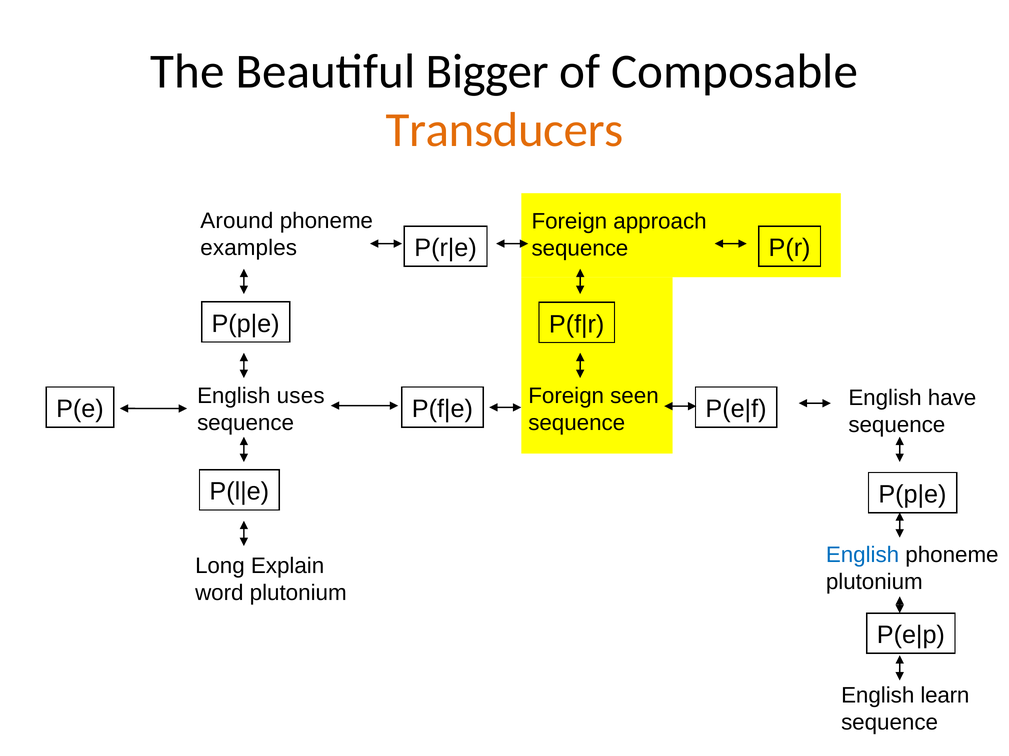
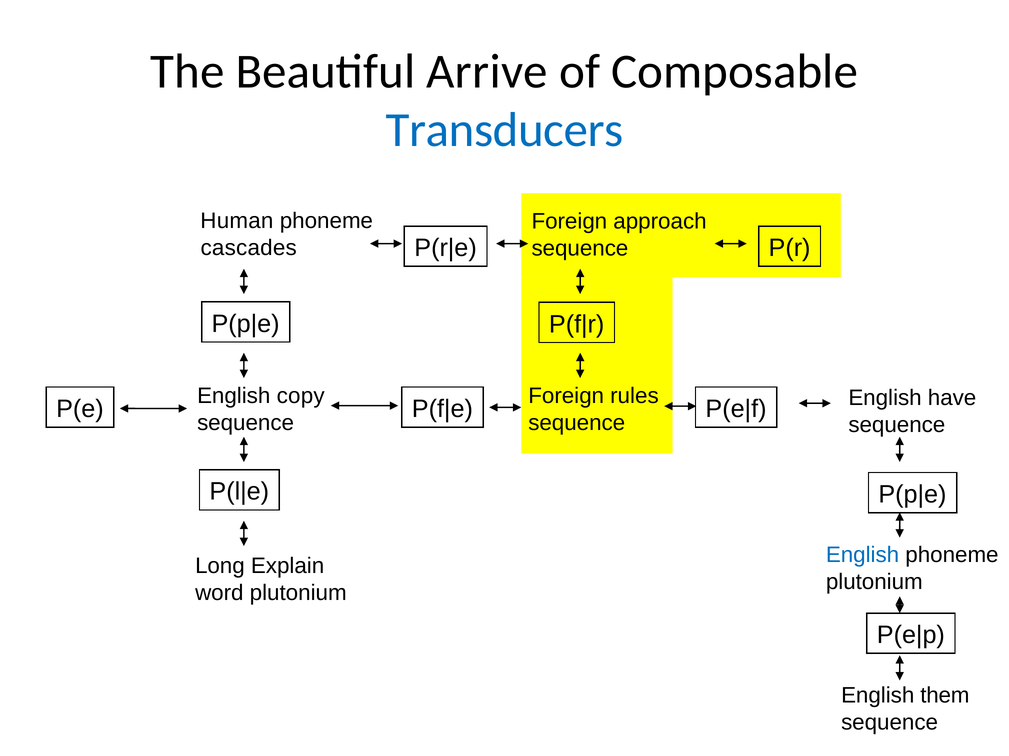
Bigger: Bigger -> Arrive
Transducers colour: orange -> blue
Around: Around -> Human
examples: examples -> cascades
uses: uses -> copy
seen: seen -> rules
learn: learn -> them
